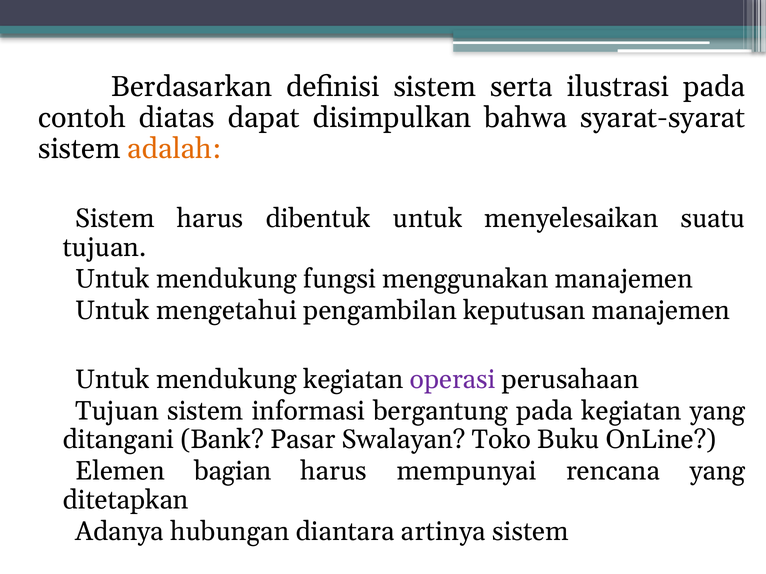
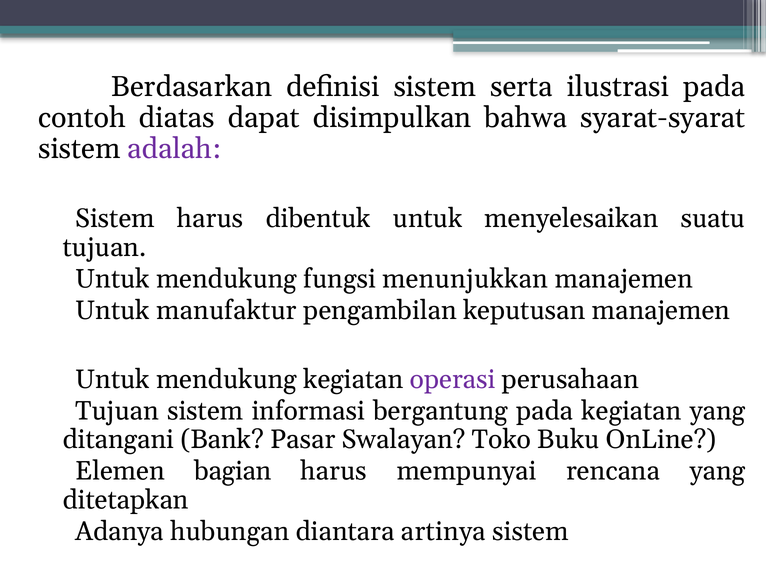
adalah colour: orange -> purple
menggunakan: menggunakan -> menunjukkan
mengetahui: mengetahui -> manufaktur
